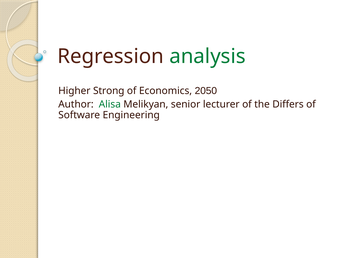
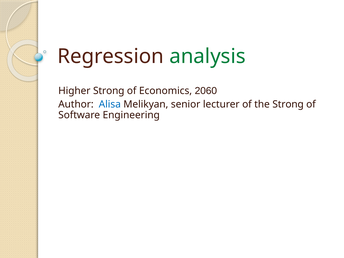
2050: 2050 -> 2060
Alisa colour: green -> blue
the Differs: Differs -> Strong
